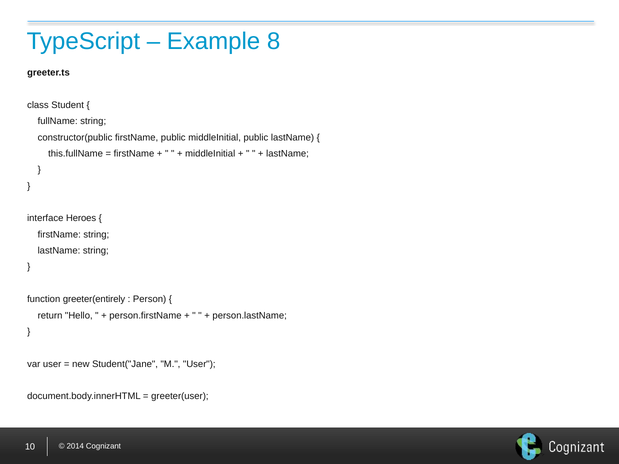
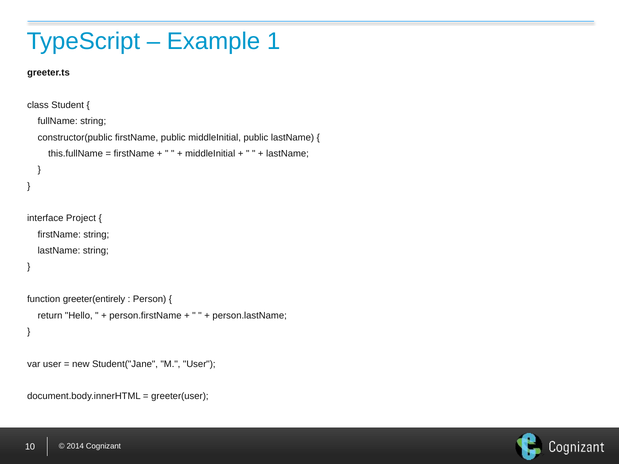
8: 8 -> 1
Heroes: Heroes -> Project
